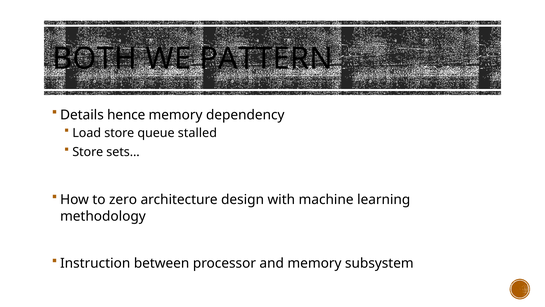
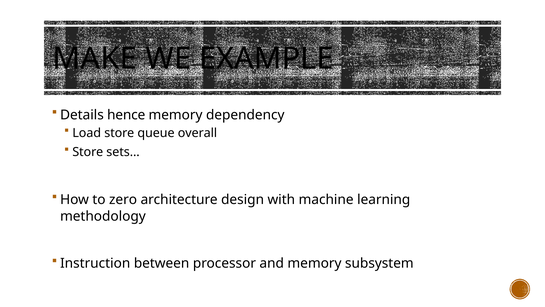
BOTH: BOTH -> MAKE
PATTERN: PATTERN -> EXAMPLE
stalled: stalled -> overall
